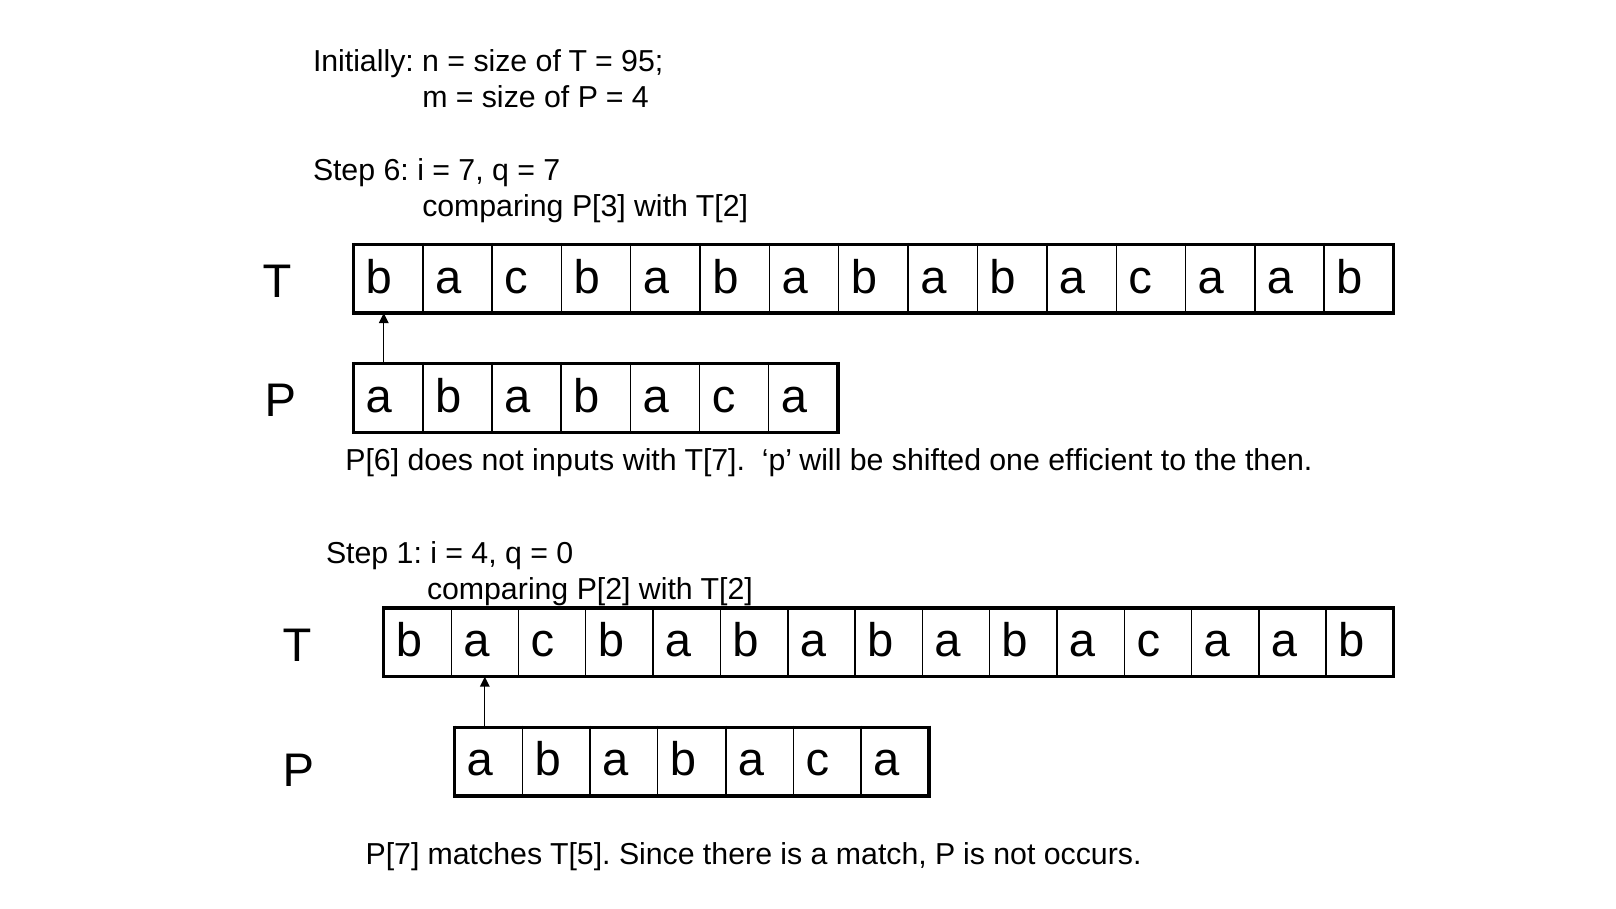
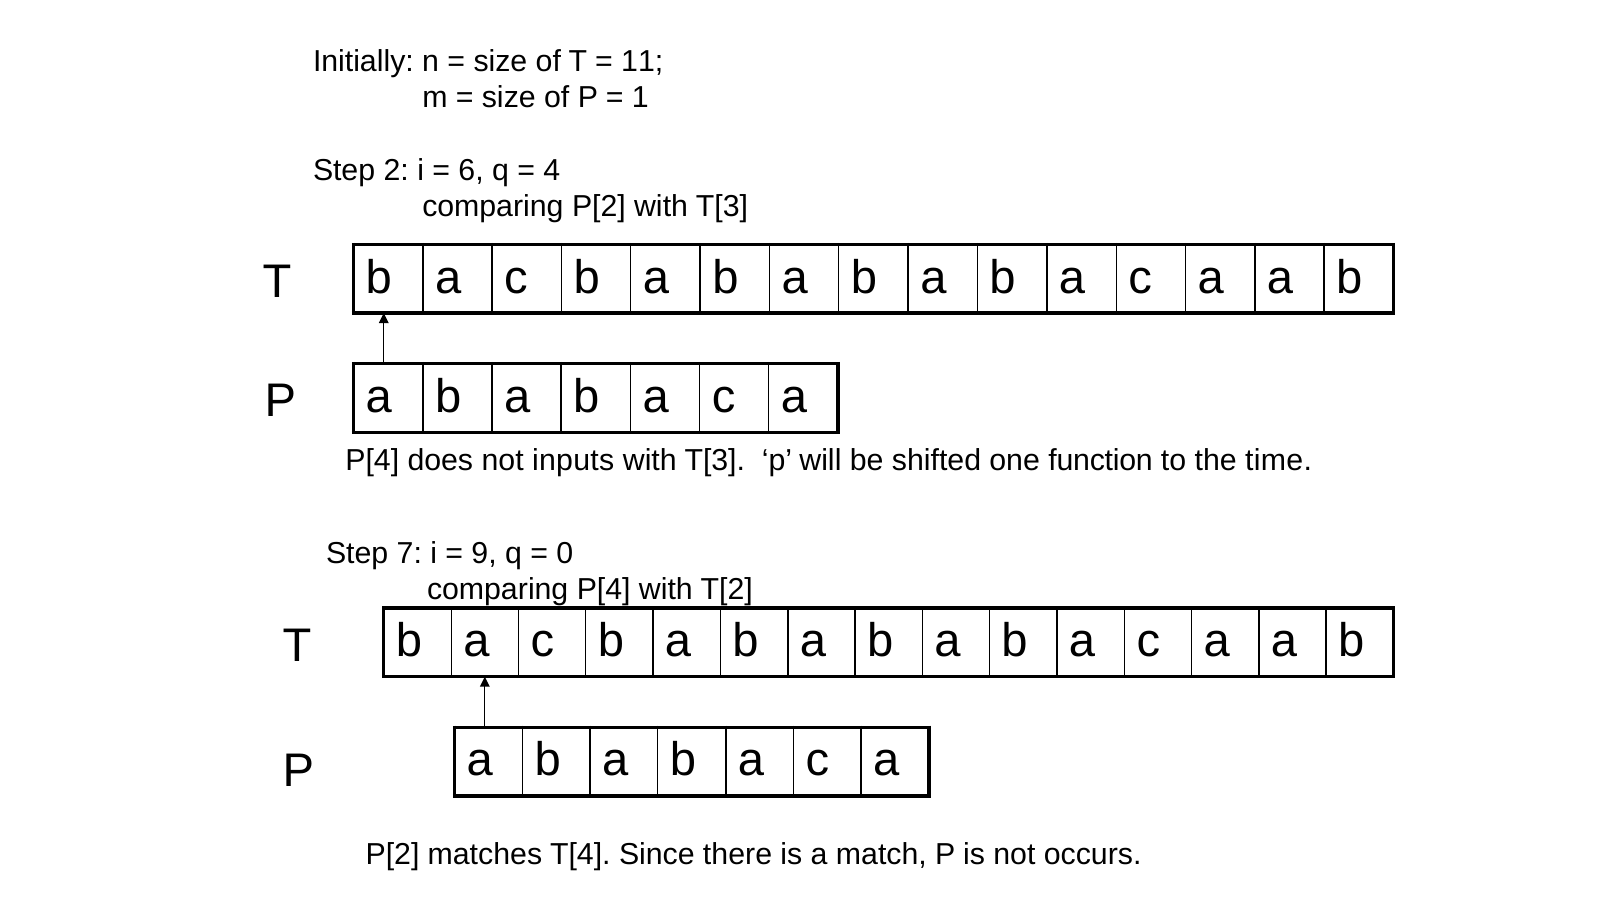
95: 95 -> 11
4 at (640, 98): 4 -> 1
6: 6 -> 2
7 at (471, 171): 7 -> 6
7 at (552, 171): 7 -> 4
comparing P[3: P[3 -> P[2
T[2 at (722, 207): T[2 -> T[3
P[6 at (372, 461): P[6 -> P[4
T[7 at (715, 461): T[7 -> T[3
efficient: efficient -> function
then: then -> time
1: 1 -> 7
4 at (484, 553): 4 -> 9
comparing P[2: P[2 -> P[4
P[7 at (393, 855): P[7 -> P[2
T[5: T[5 -> T[4
